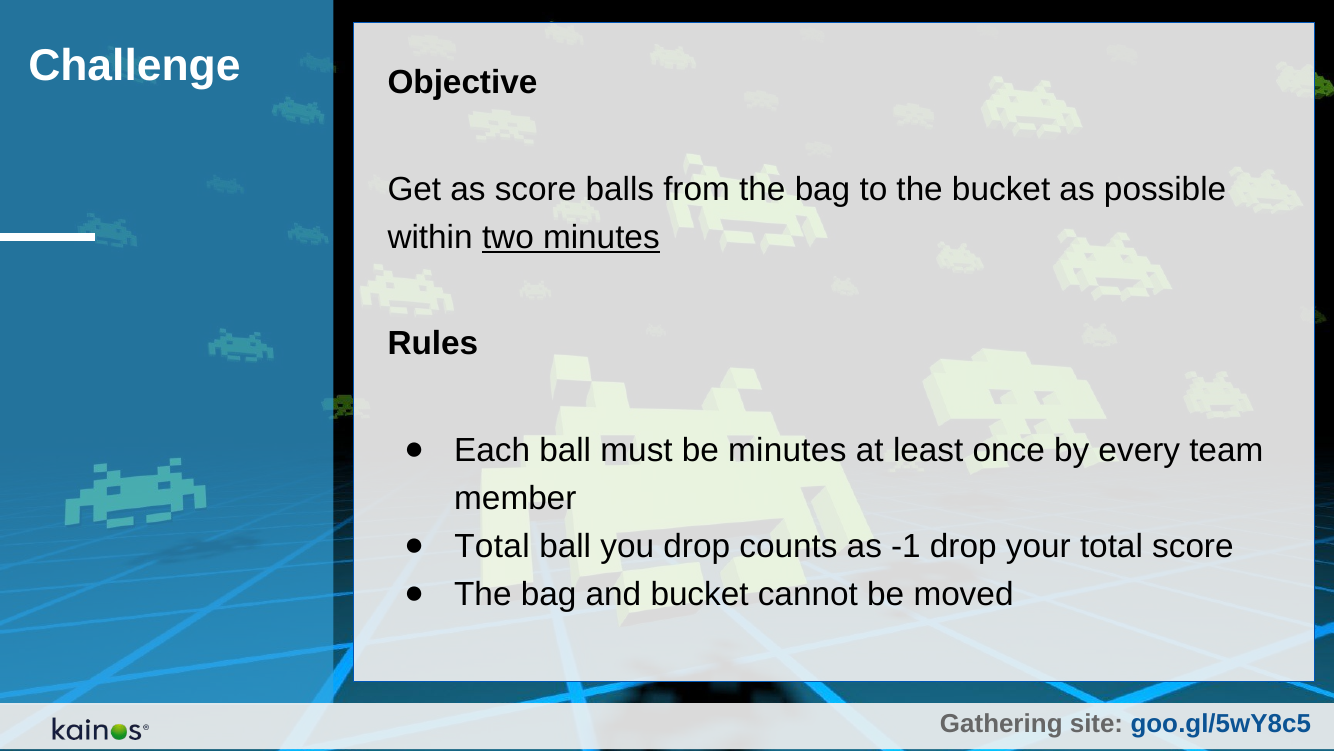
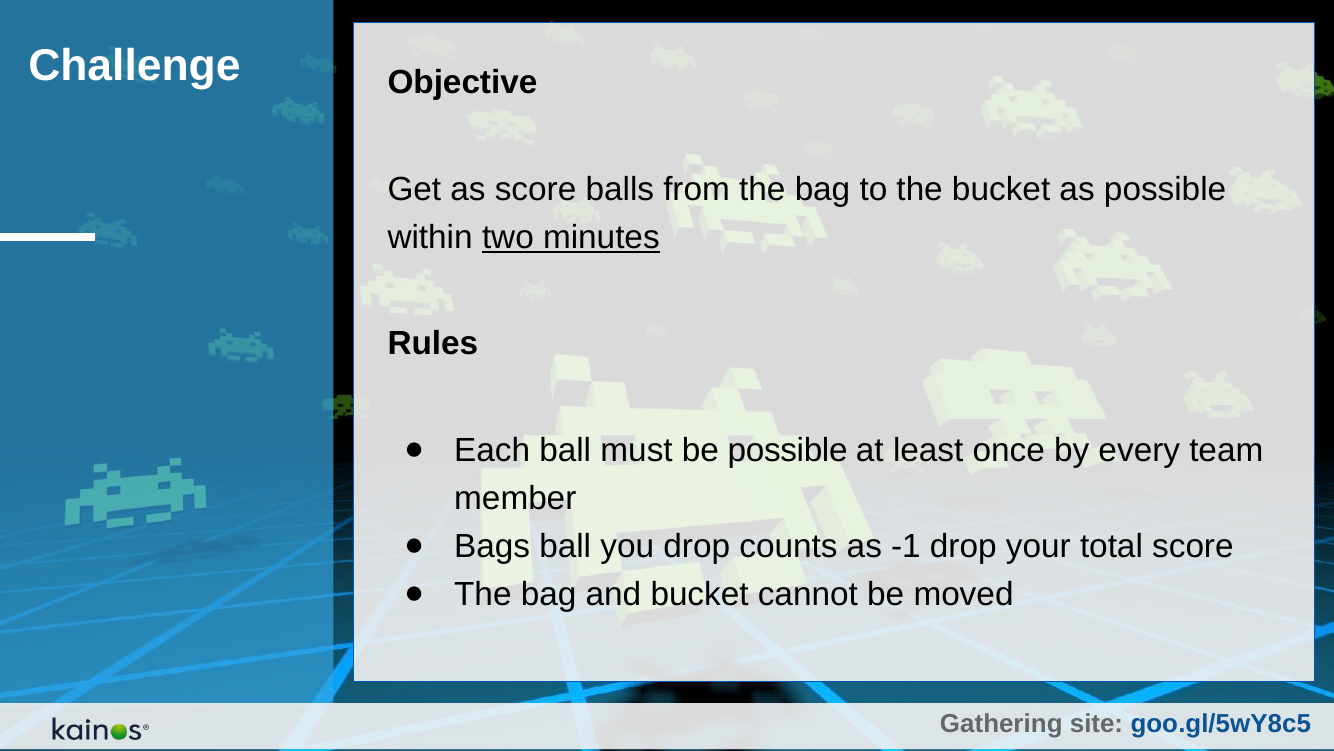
be minutes: minutes -> possible
Total at (492, 546): Total -> Bags
